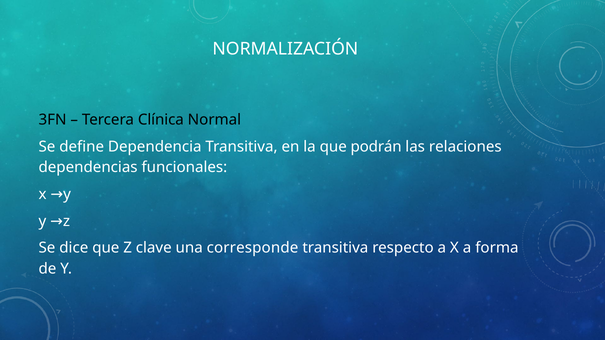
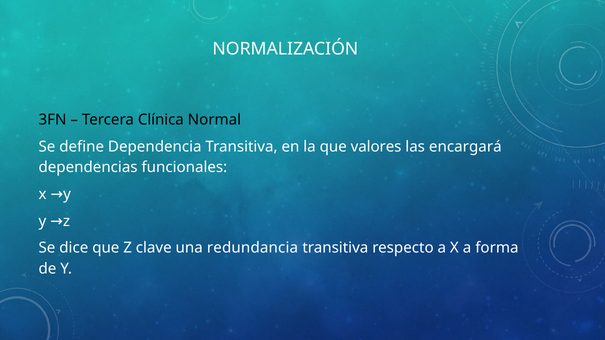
podrán: podrán -> valores
relaciones: relaciones -> encargará
corresponde: corresponde -> redundancia
